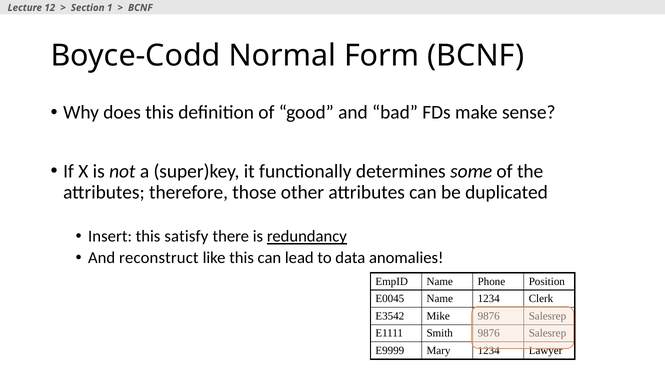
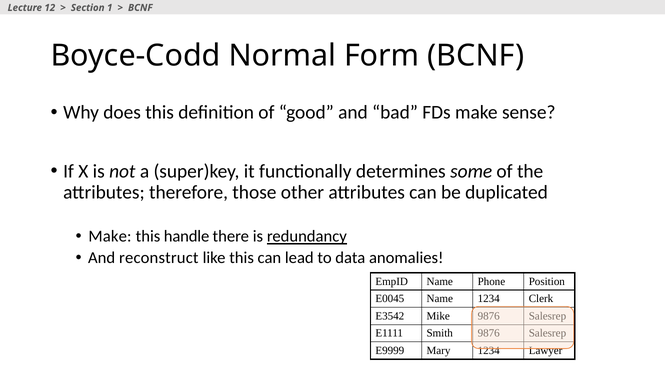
Insert at (110, 236): Insert -> Make
satisfy: satisfy -> handle
